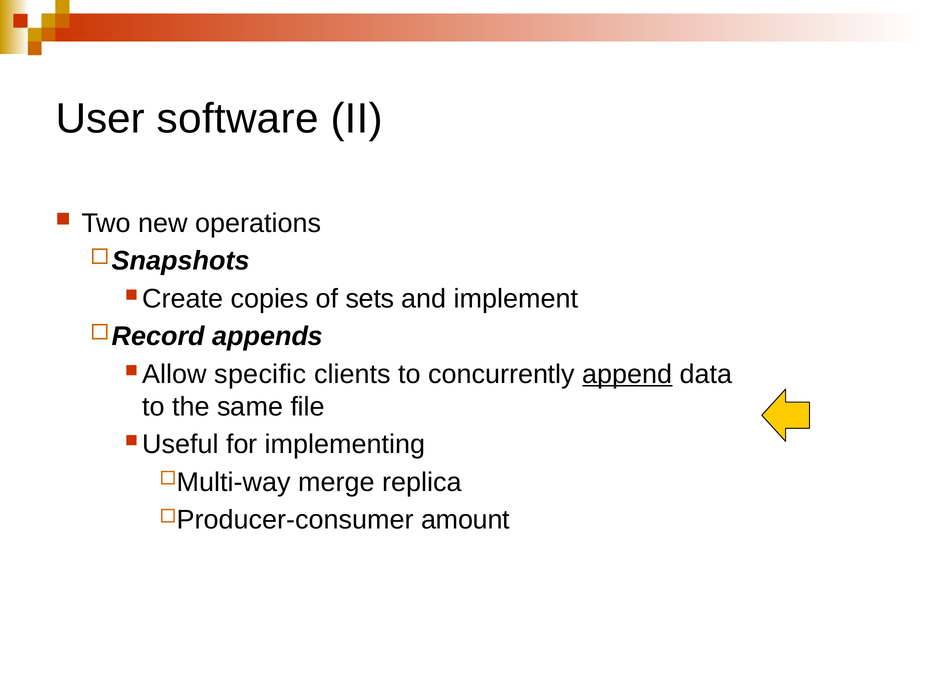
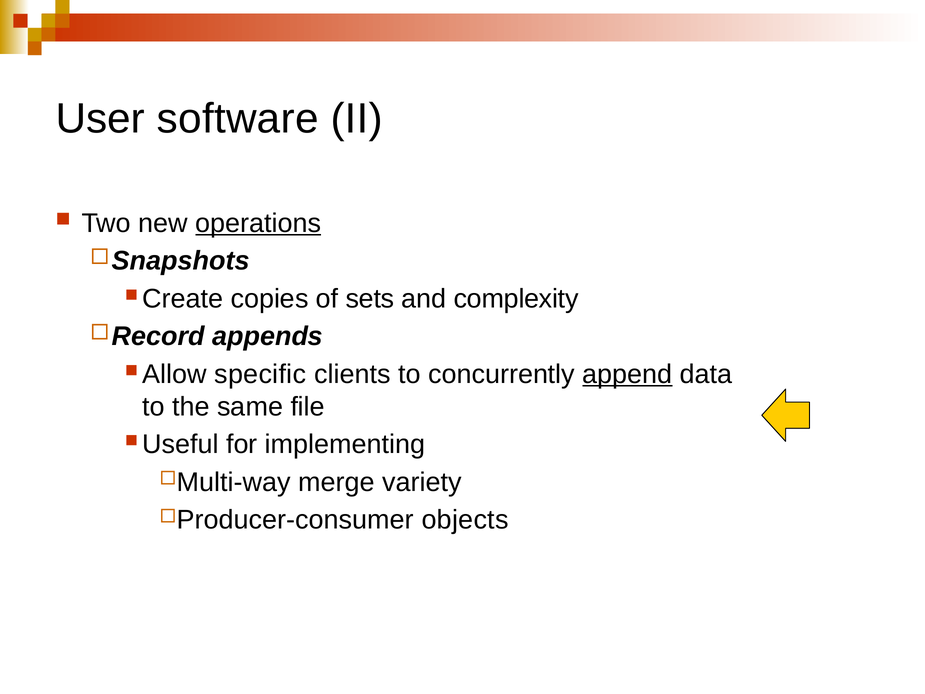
operations underline: none -> present
implement: implement -> complexity
replica: replica -> variety
amount: amount -> objects
